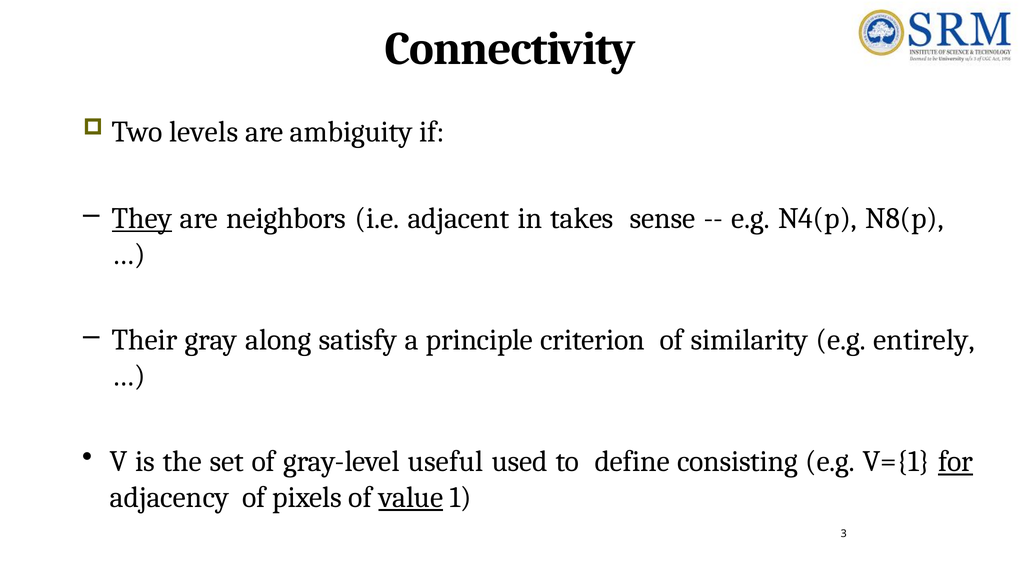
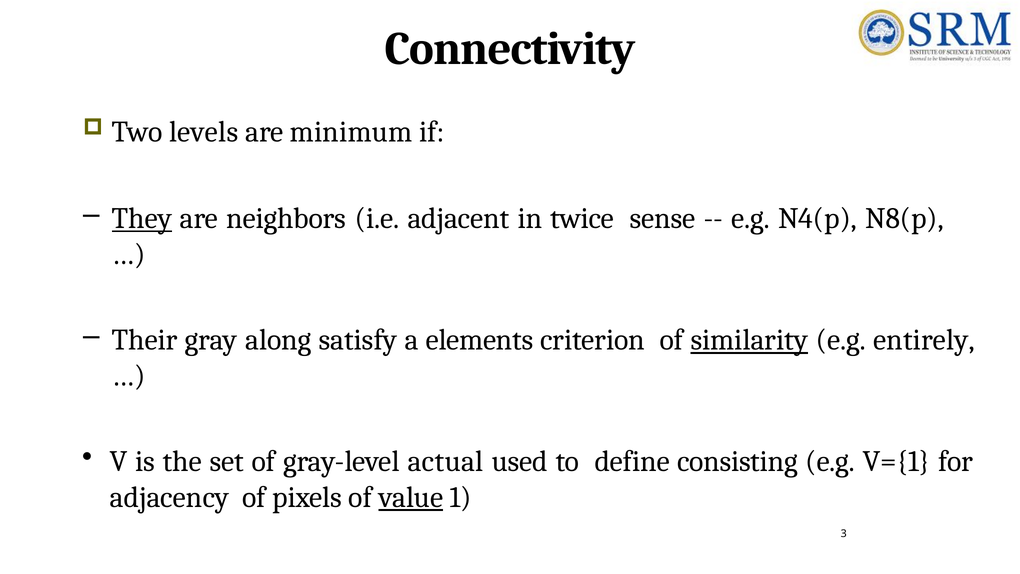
ambiguity: ambiguity -> minimum
takes: takes -> twice
principle: principle -> elements
similarity underline: none -> present
useful: useful -> actual
for underline: present -> none
